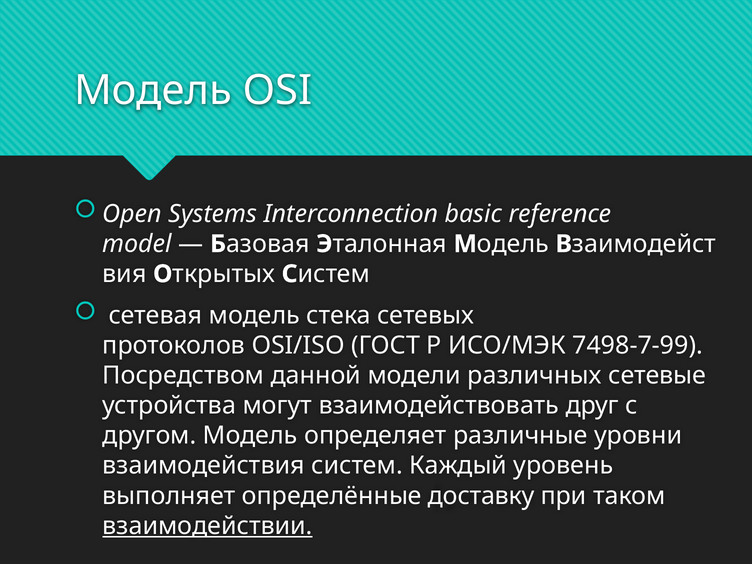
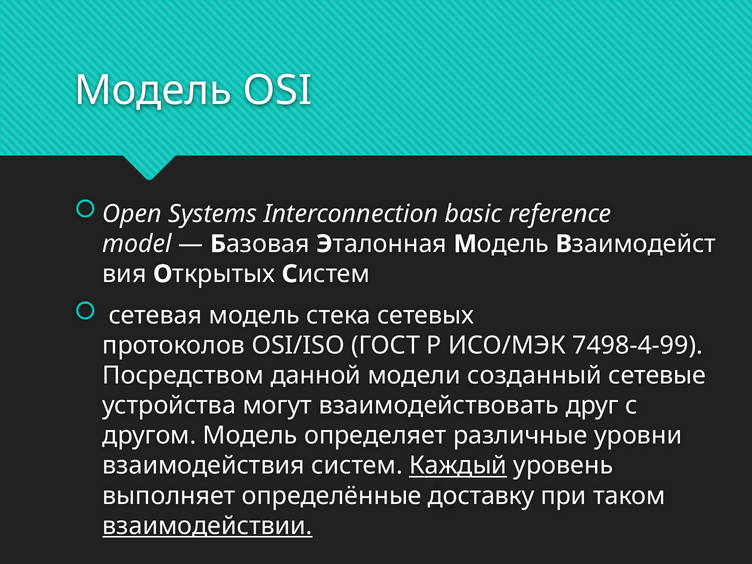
7498-7-99: 7498-7-99 -> 7498-4-99
различных: различных -> созданный
Каждый underline: none -> present
